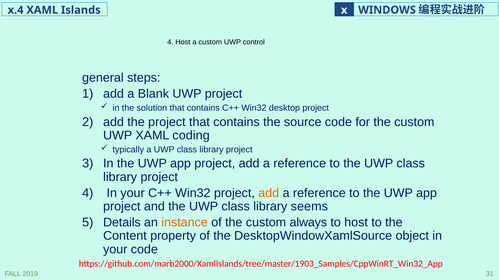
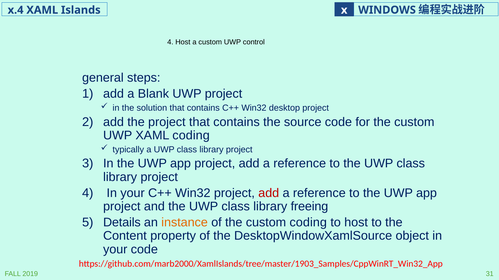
add at (269, 193) colour: orange -> red
seems: seems -> freeing
custom always: always -> coding
